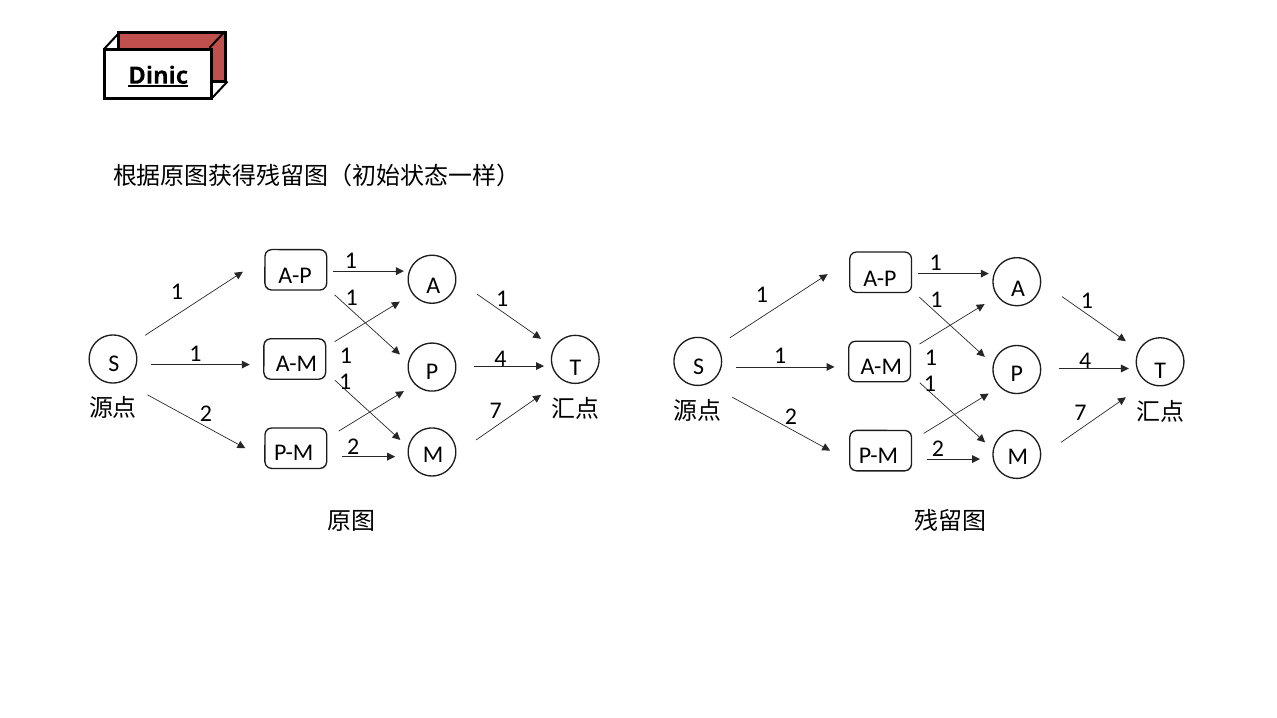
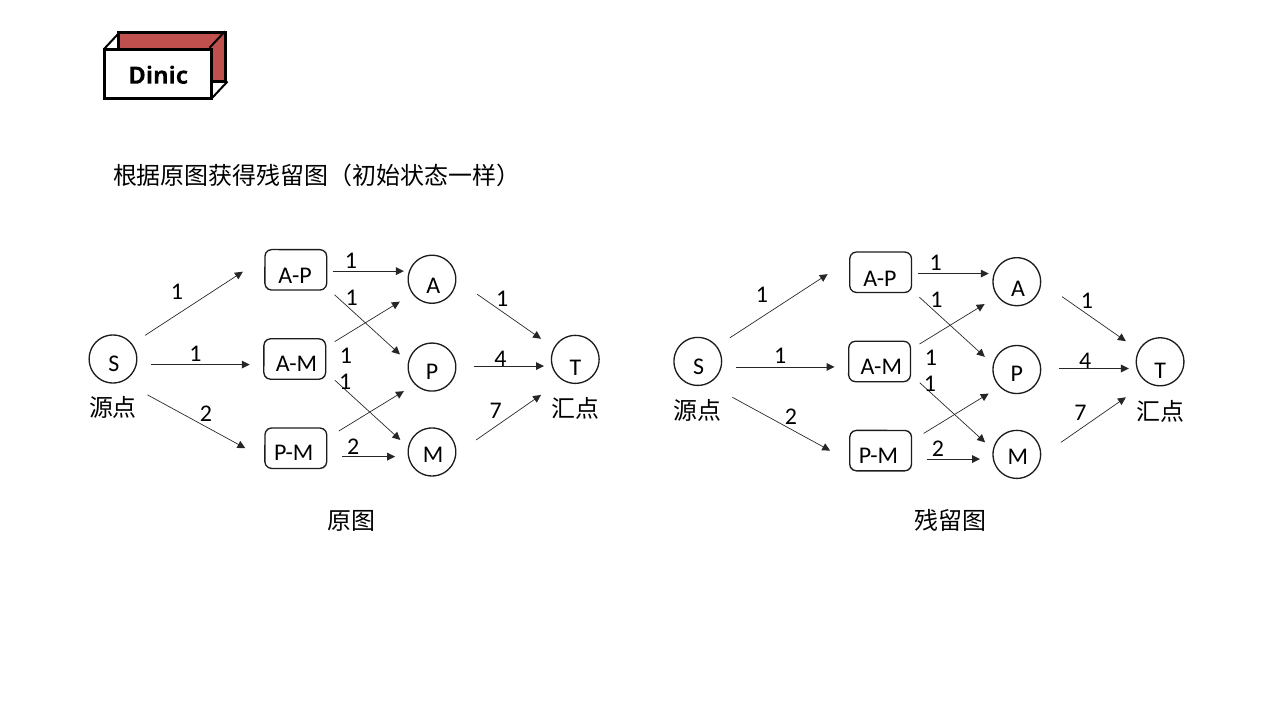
Dinic underline: present -> none
